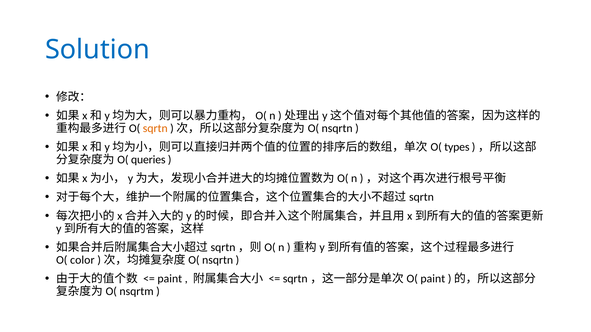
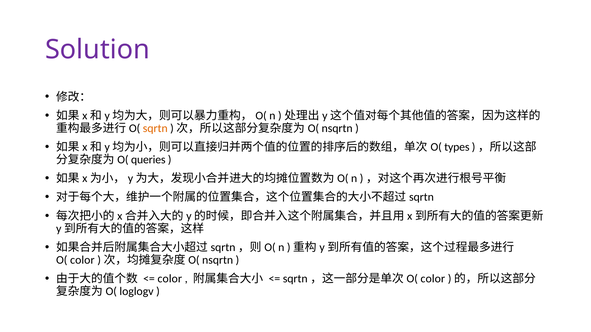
Solution colour: blue -> purple
paint at (170, 279): paint -> color
paint at (433, 279): paint -> color
nsqrtm: nsqrtm -> loglogv
